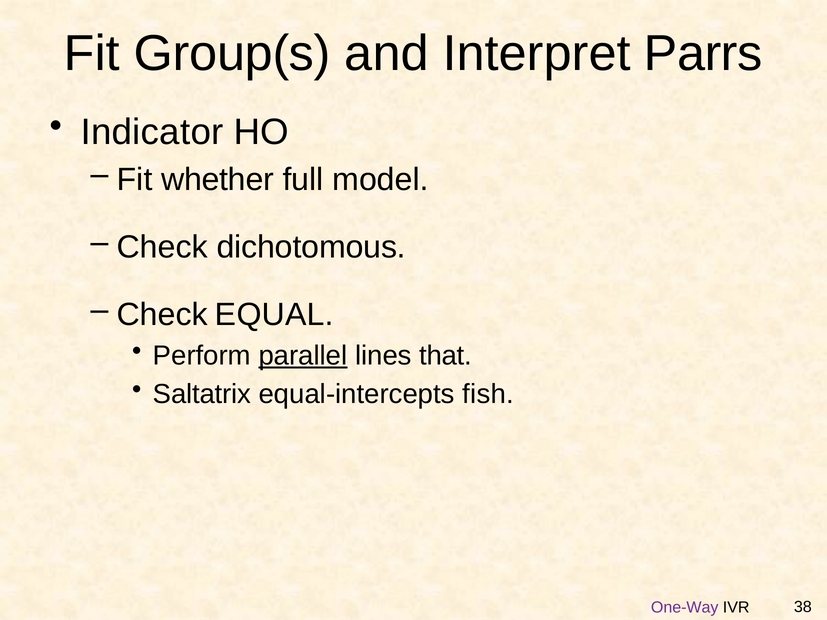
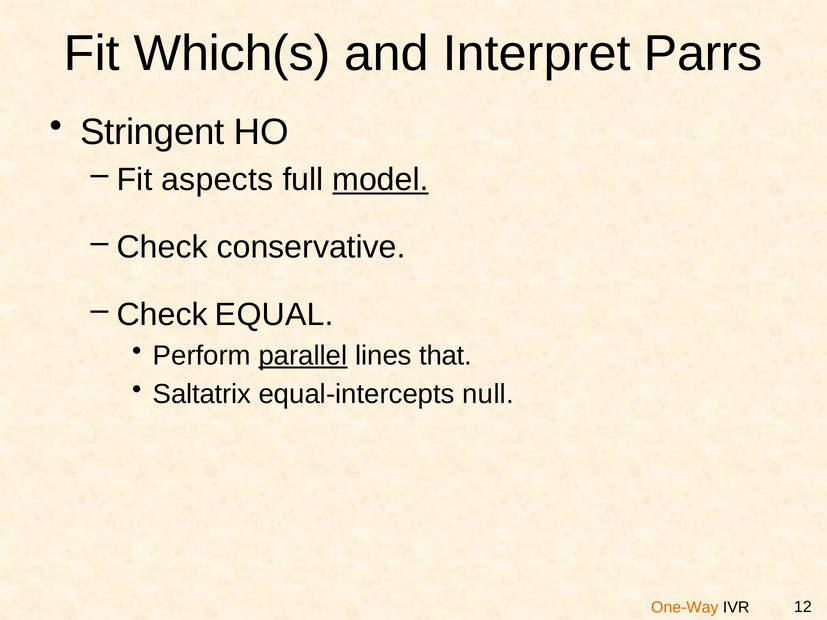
Group(s: Group(s -> Which(s
Indicator: Indicator -> Stringent
whether: whether -> aspects
model underline: none -> present
dichotomous: dichotomous -> conservative
fish: fish -> null
One-Way colour: purple -> orange
38: 38 -> 12
